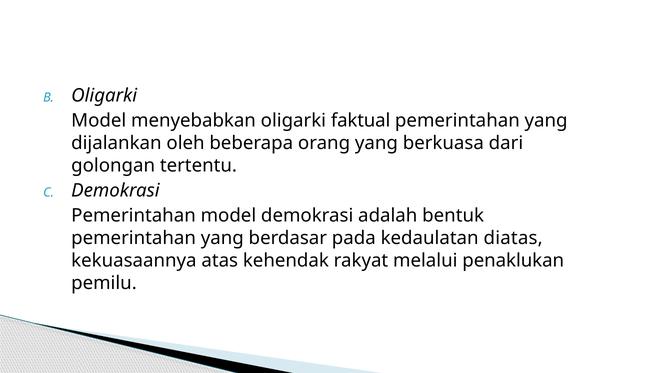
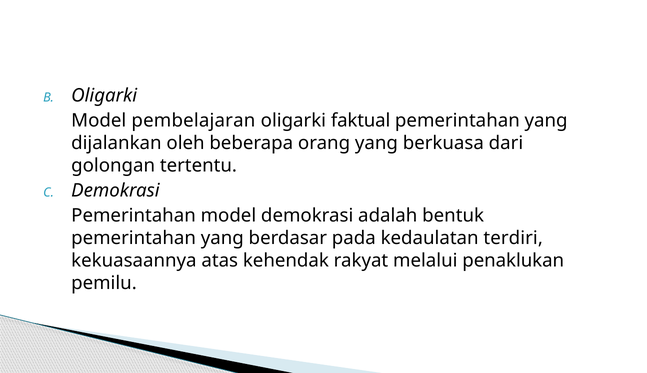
menyebabkan: menyebabkan -> pembelajaran
diatas: diatas -> terdiri
